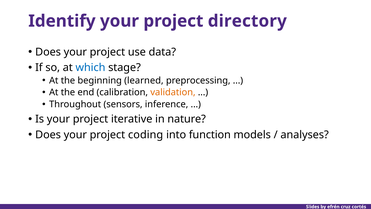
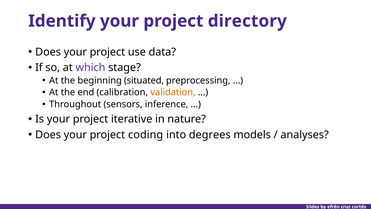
which colour: blue -> purple
learned: learned -> situated
function: function -> degrees
